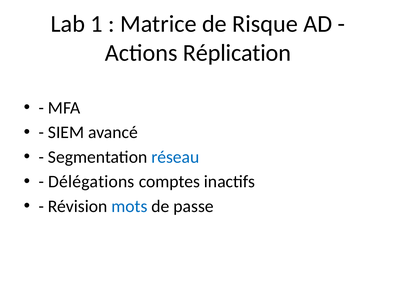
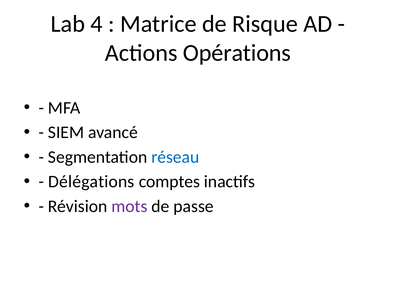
1: 1 -> 4
Réplication: Réplication -> Opérations
mots colour: blue -> purple
